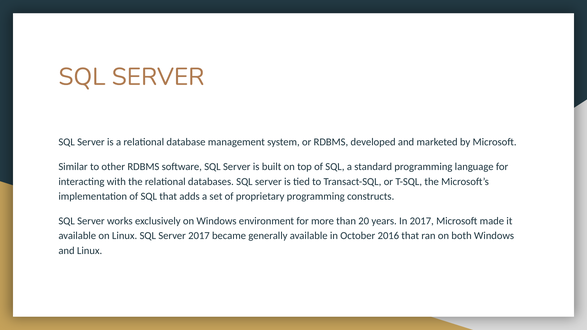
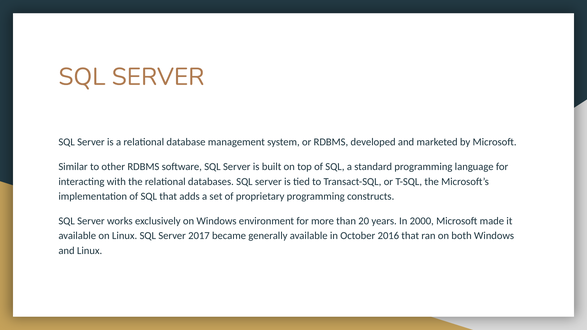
In 2017: 2017 -> 2000
